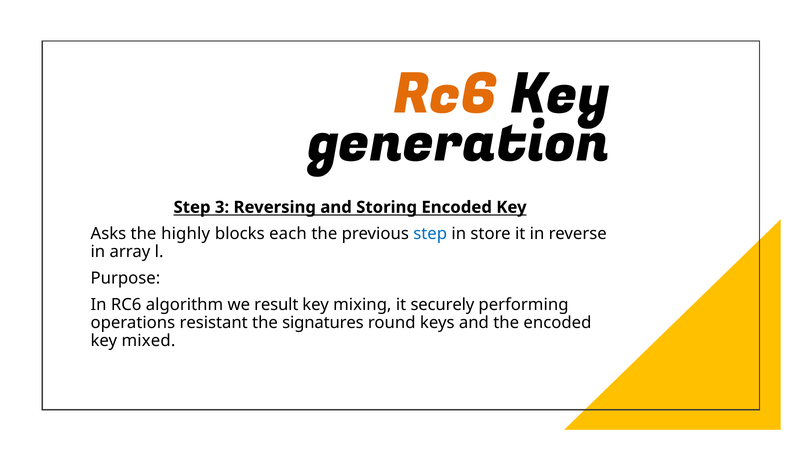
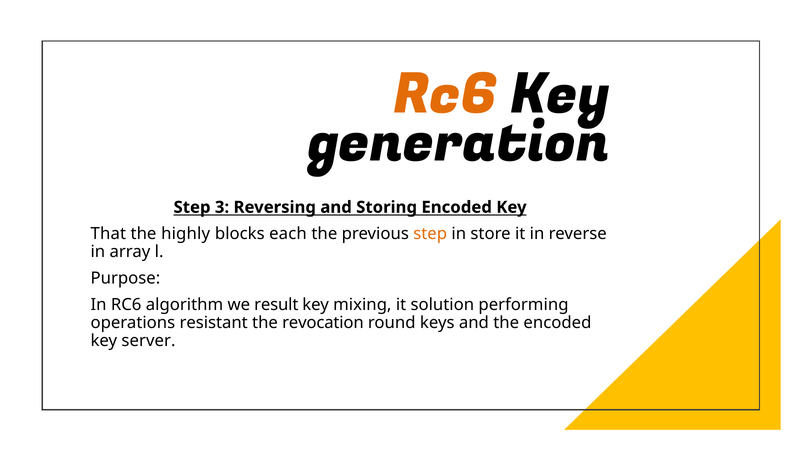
Asks: Asks -> That
step at (430, 234) colour: blue -> orange
securely: securely -> solution
signatures: signatures -> revocation
mixed: mixed -> server
